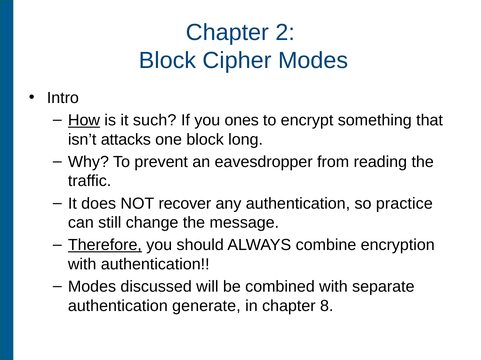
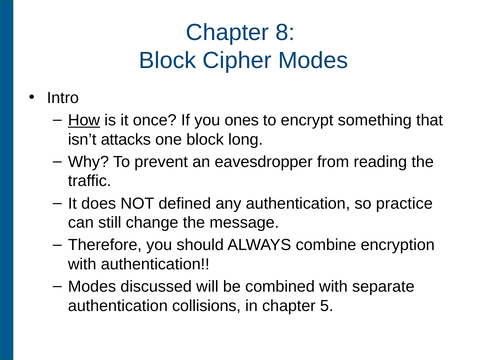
2: 2 -> 8
such: such -> once
recover: recover -> defined
Therefore underline: present -> none
generate: generate -> collisions
8: 8 -> 5
